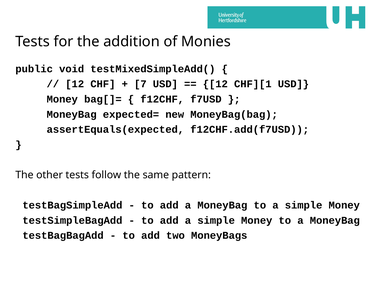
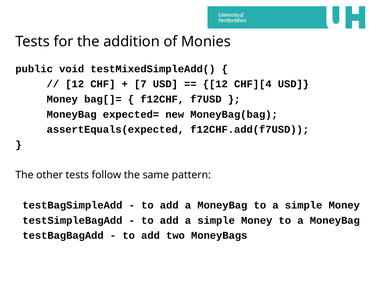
CHF][1: CHF][1 -> CHF][4
